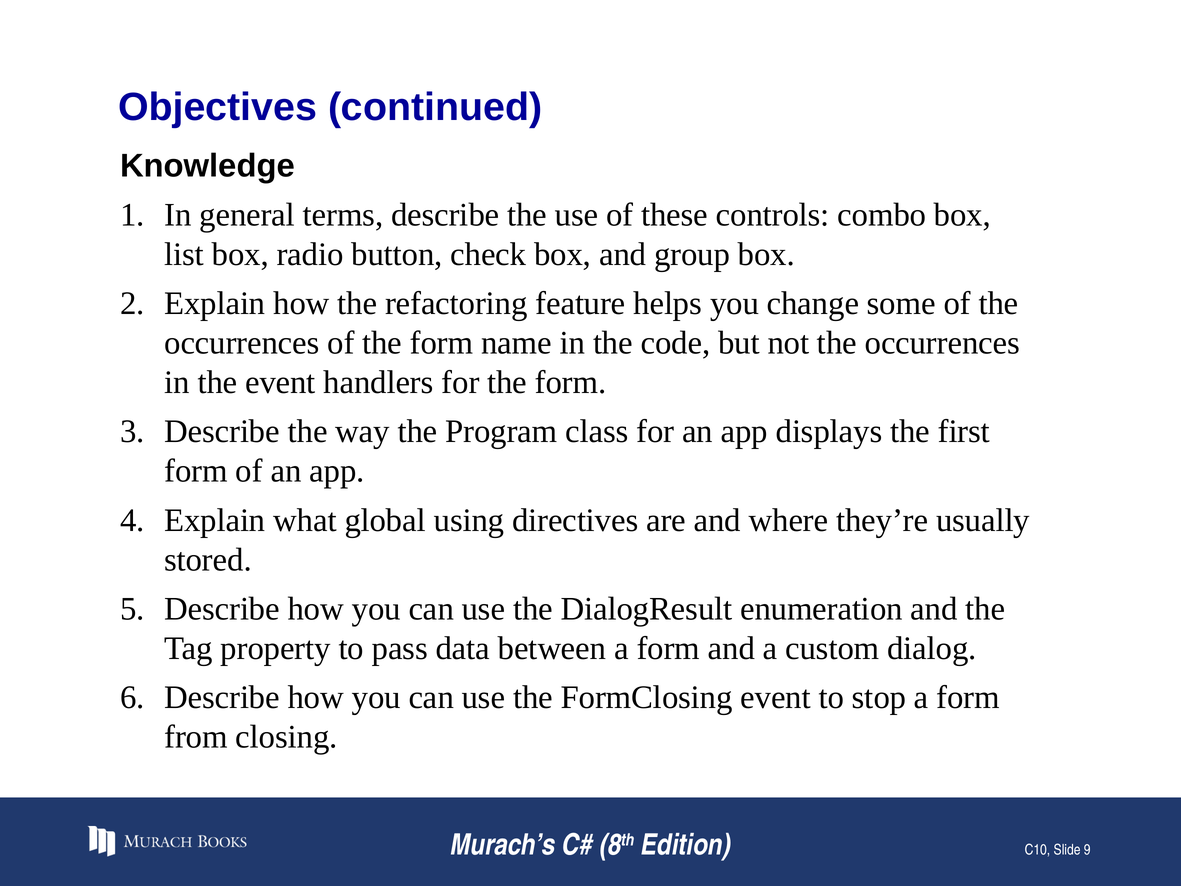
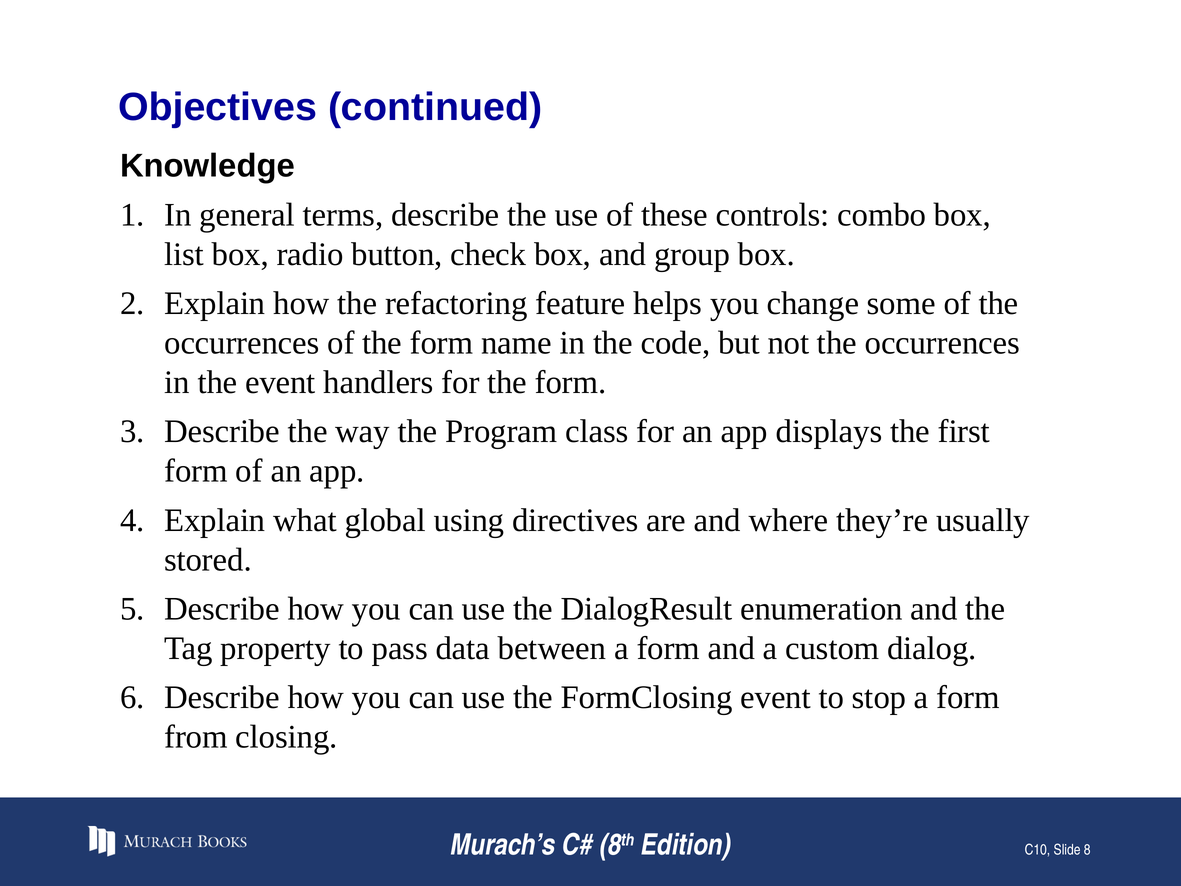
9: 9 -> 8
